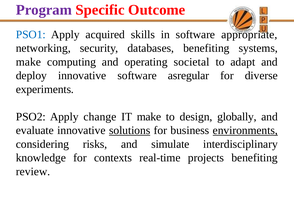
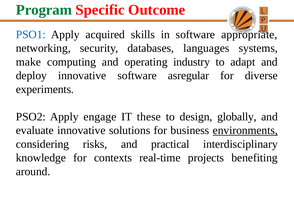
Program colour: purple -> green
databases benefiting: benefiting -> languages
societal: societal -> industry
change: change -> engage
IT make: make -> these
solutions underline: present -> none
simulate: simulate -> practical
review: review -> around
